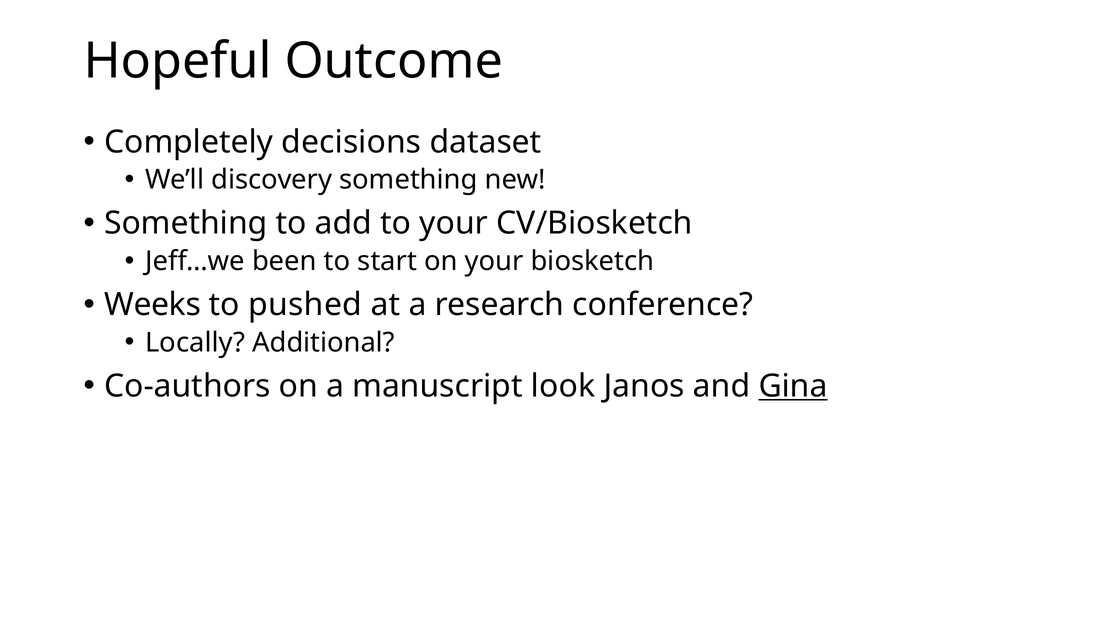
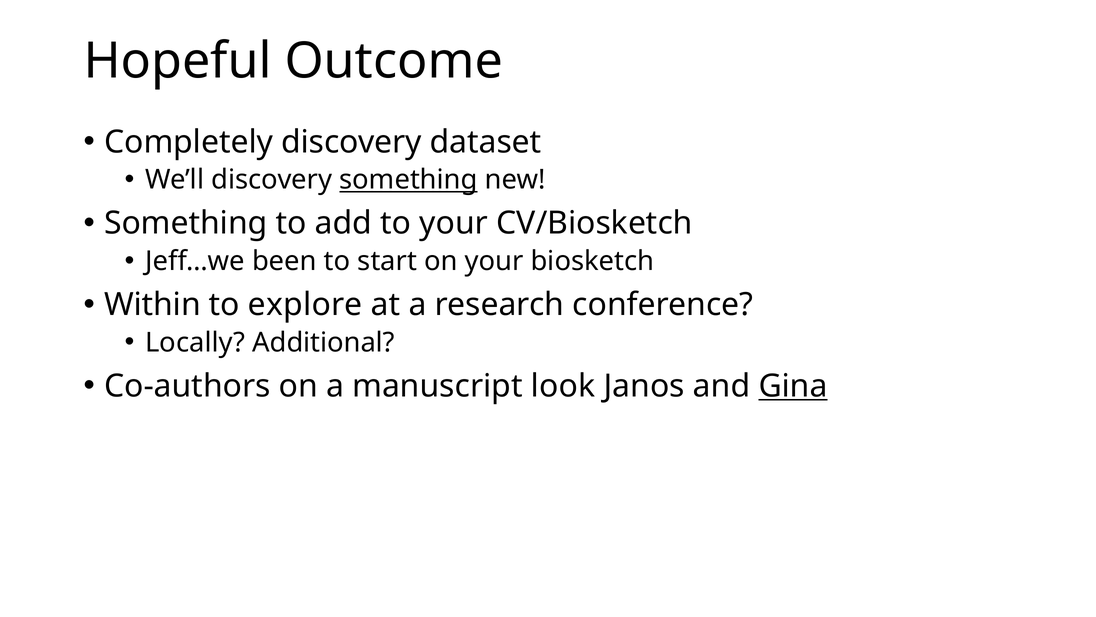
Completely decisions: decisions -> discovery
something at (408, 180) underline: none -> present
Weeks: Weeks -> Within
pushed: pushed -> explore
